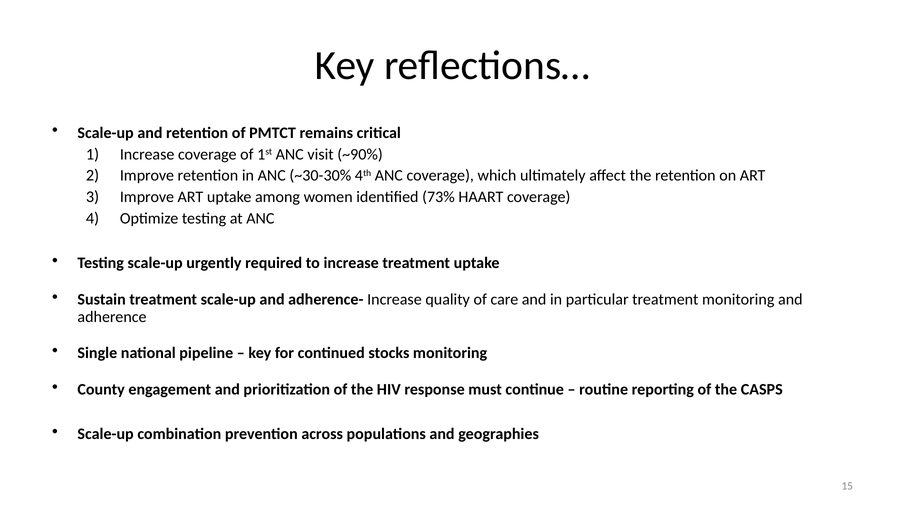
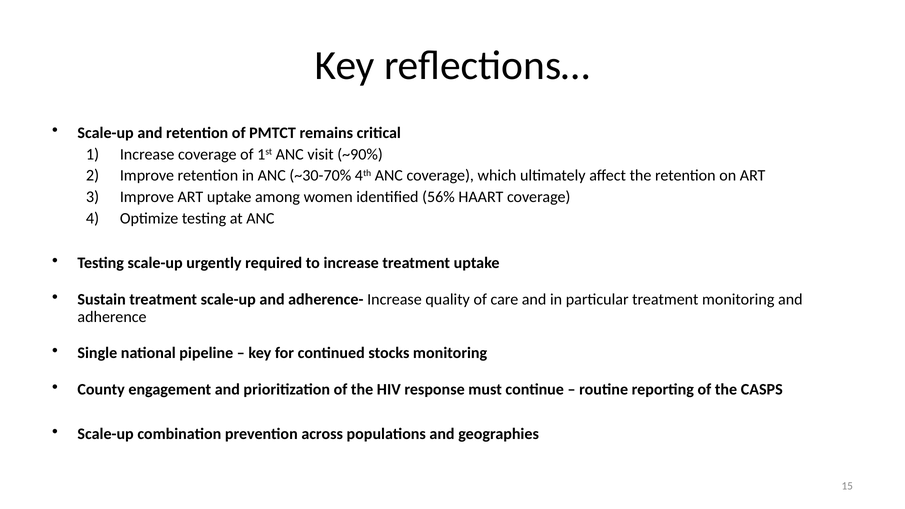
~30-30%: ~30-30% -> ~30-70%
73%: 73% -> 56%
